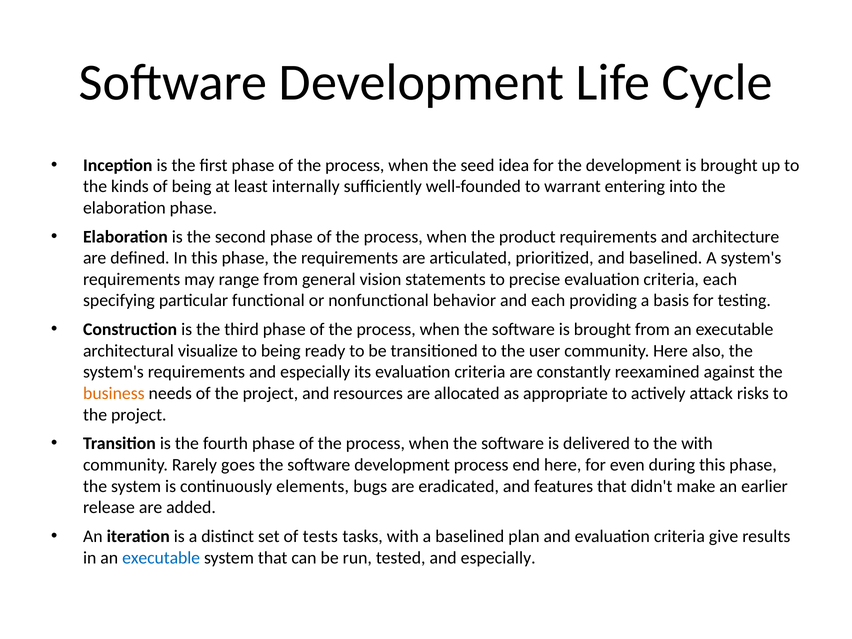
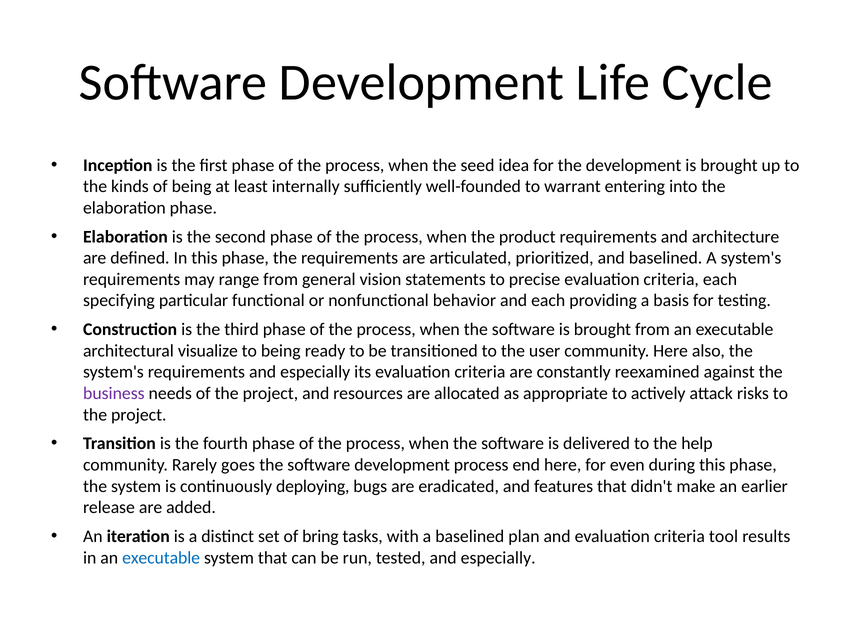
business colour: orange -> purple
the with: with -> help
elements: elements -> deploying
tests: tests -> bring
give: give -> tool
